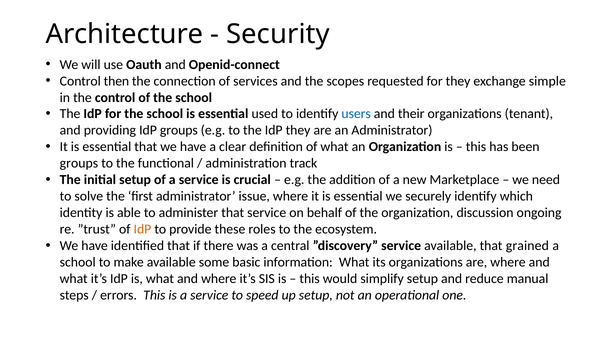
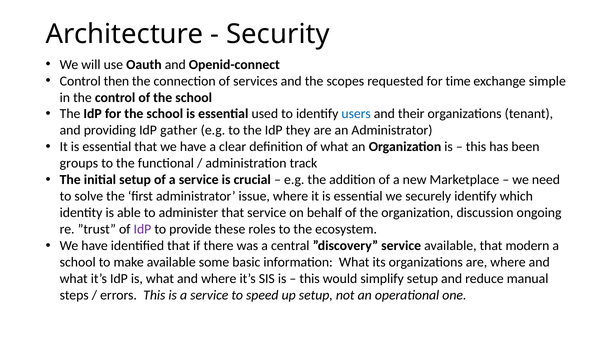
for they: they -> time
IdP groups: groups -> gather
IdP at (142, 230) colour: orange -> purple
grained: grained -> modern
